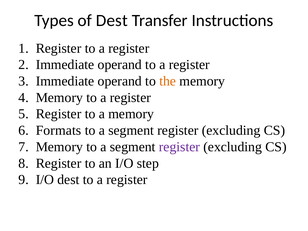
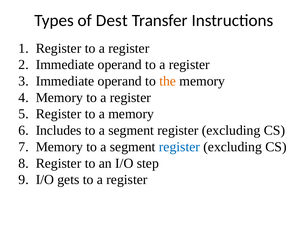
Formats: Formats -> Includes
register at (179, 147) colour: purple -> blue
I/O dest: dest -> gets
